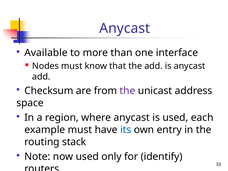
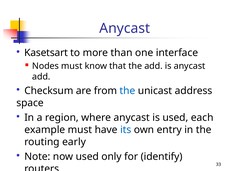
Available: Available -> Kasetsart
the at (127, 91) colour: purple -> blue
stack: stack -> early
